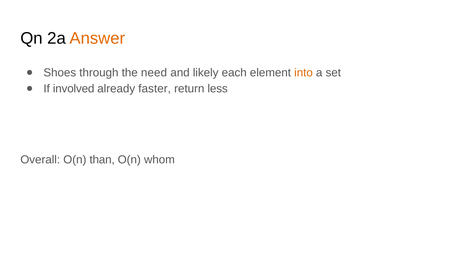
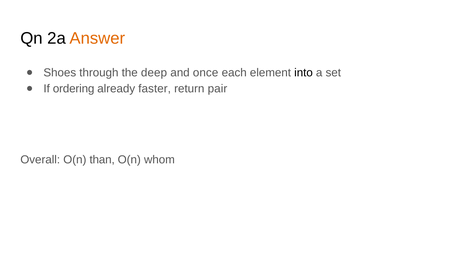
need: need -> deep
likely: likely -> once
into colour: orange -> black
involved: involved -> ordering
less: less -> pair
